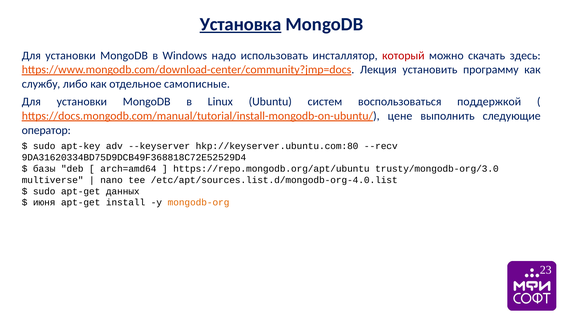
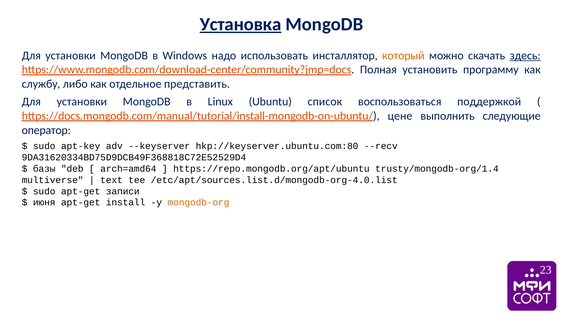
который colour: red -> orange
здесь underline: none -> present
Лекция: Лекция -> Полная
самописные: самописные -> представить
систем: систем -> список
trusty/mongodb-org/3.0: trusty/mongodb-org/3.0 -> trusty/mongodb-org/1.4
nano: nano -> text
данных: данных -> записи
